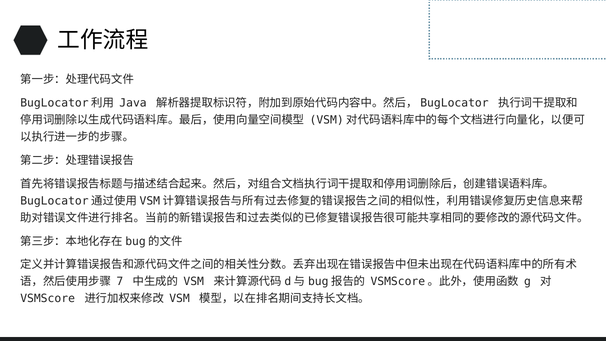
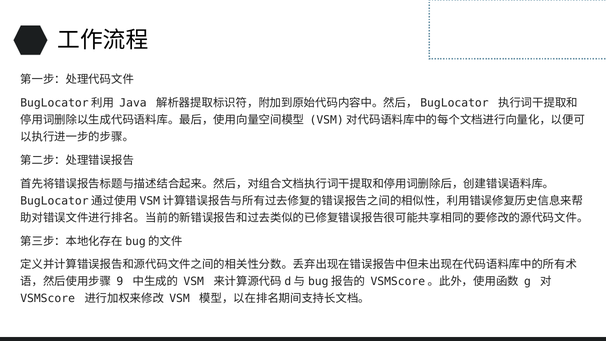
7: 7 -> 9
